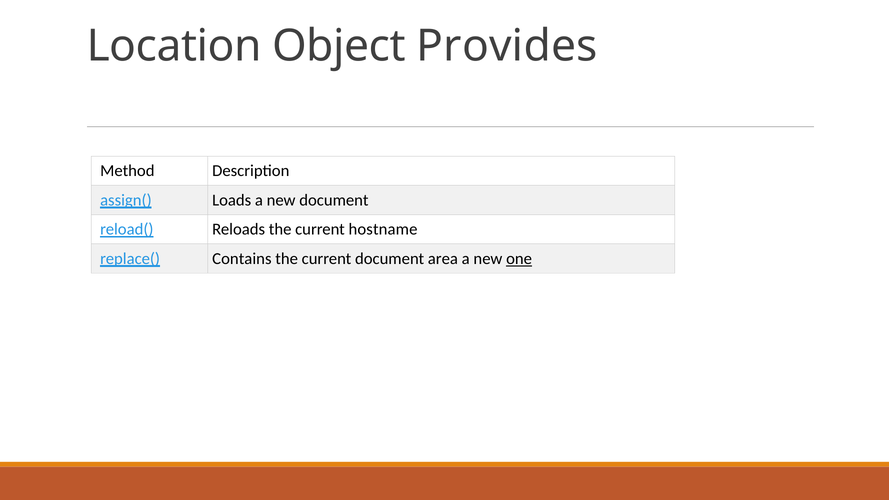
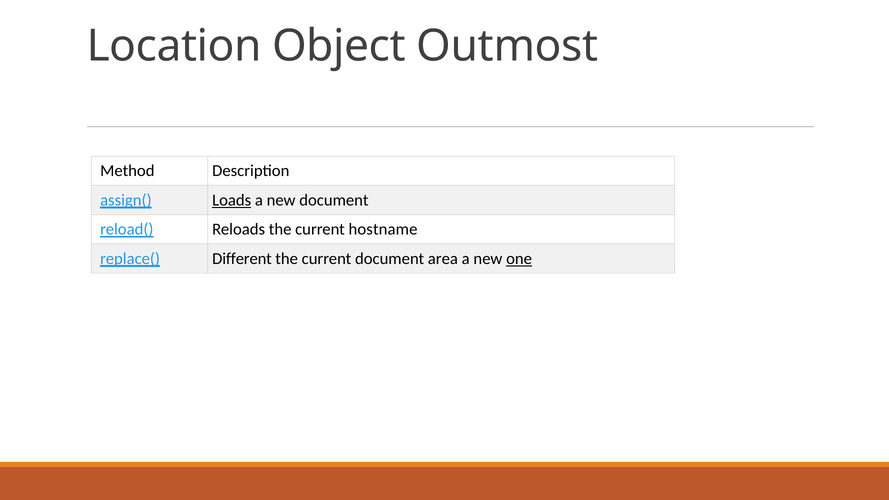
Provides: Provides -> Outmost
Loads underline: none -> present
Contains: Contains -> Different
